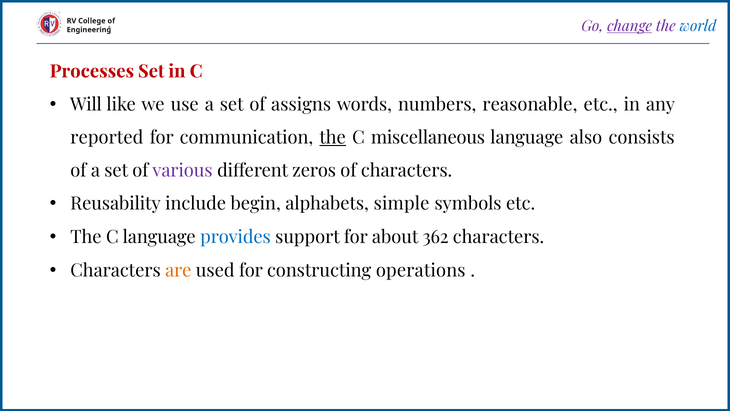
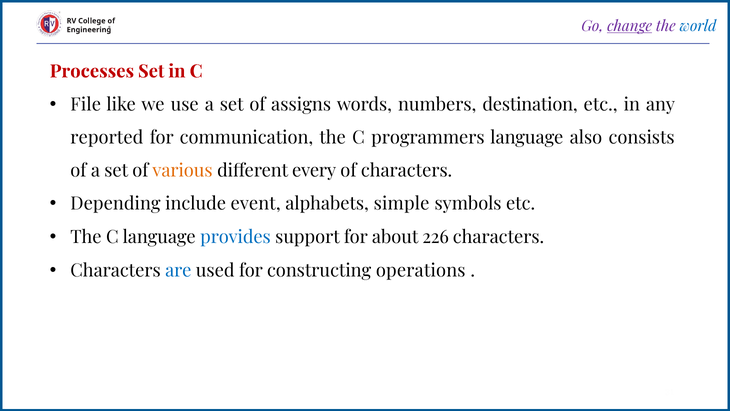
Will: Will -> File
reasonable: reasonable -> destination
the at (333, 137) underline: present -> none
miscellaneous: miscellaneous -> programmers
various colour: purple -> orange
zeros: zeros -> every
Reusability: Reusability -> Depending
begin: begin -> event
362: 362 -> 226
are colour: orange -> blue
